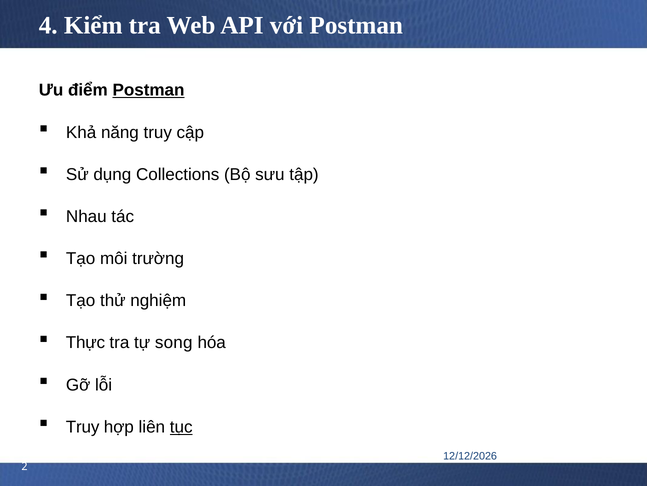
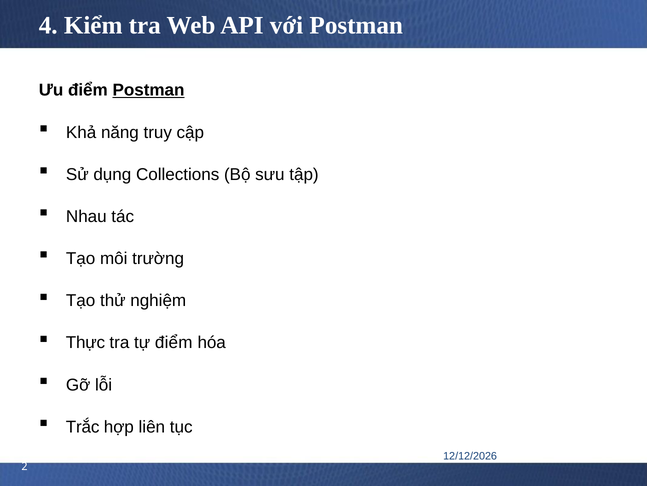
tự song: song -> điểm
Truy at (83, 426): Truy -> Trắc
tục underline: present -> none
